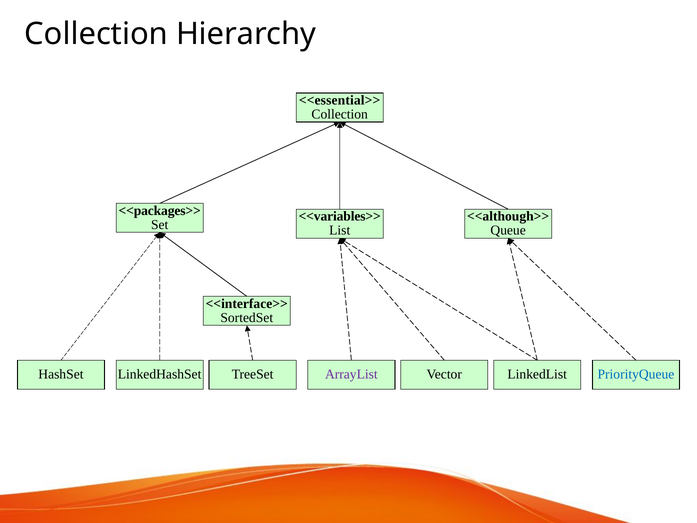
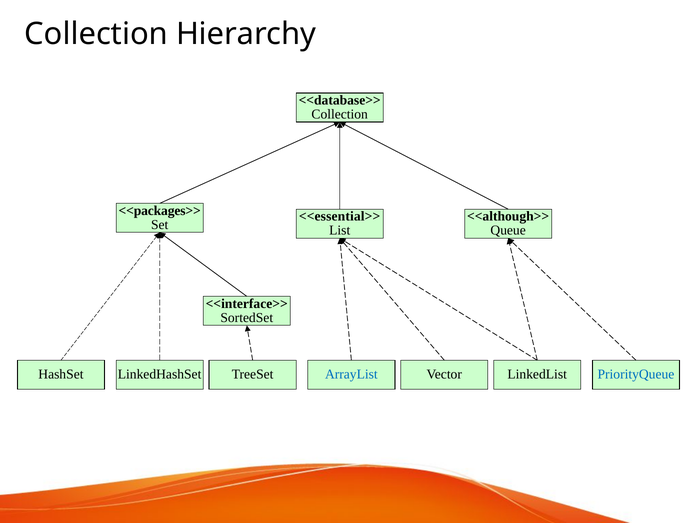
<<essential>>: <<essential>> -> <<database>>
<<variables>>: <<variables>> -> <<essential>>
ArrayList colour: purple -> blue
